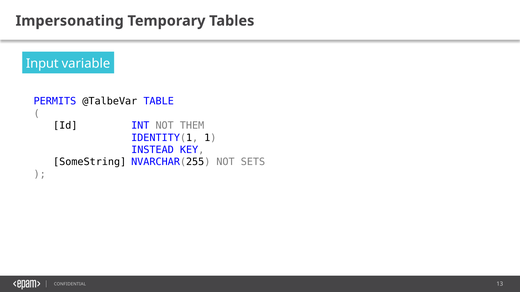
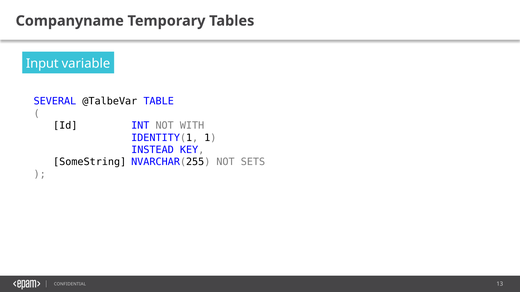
Impersonating: Impersonating -> Companyname
PERMITS: PERMITS -> SEVERAL
THEM: THEM -> WITH
